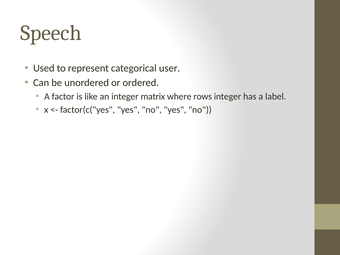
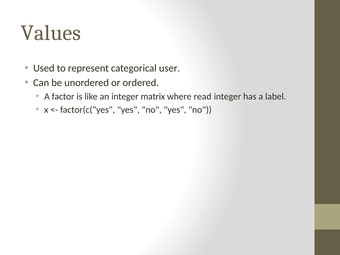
Speech: Speech -> Values
rows: rows -> read
